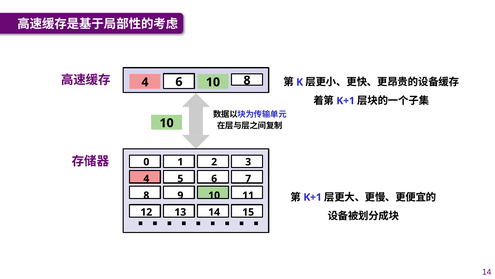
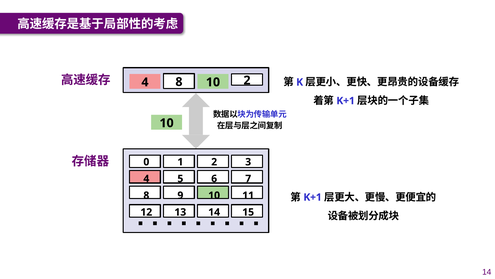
6 at (179, 82): 6 -> 8
8 at (247, 80): 8 -> 2
